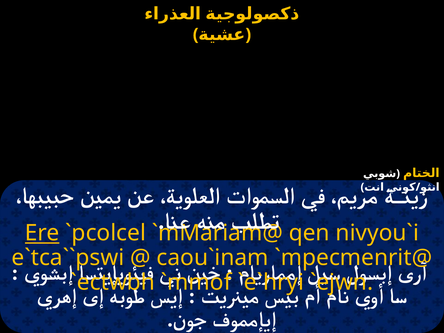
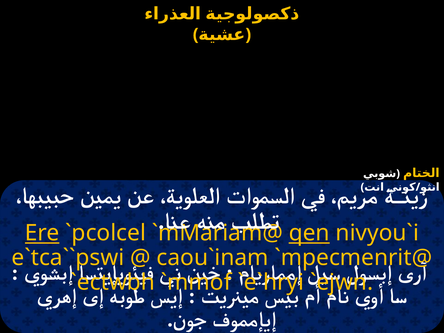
qen underline: none -> present
